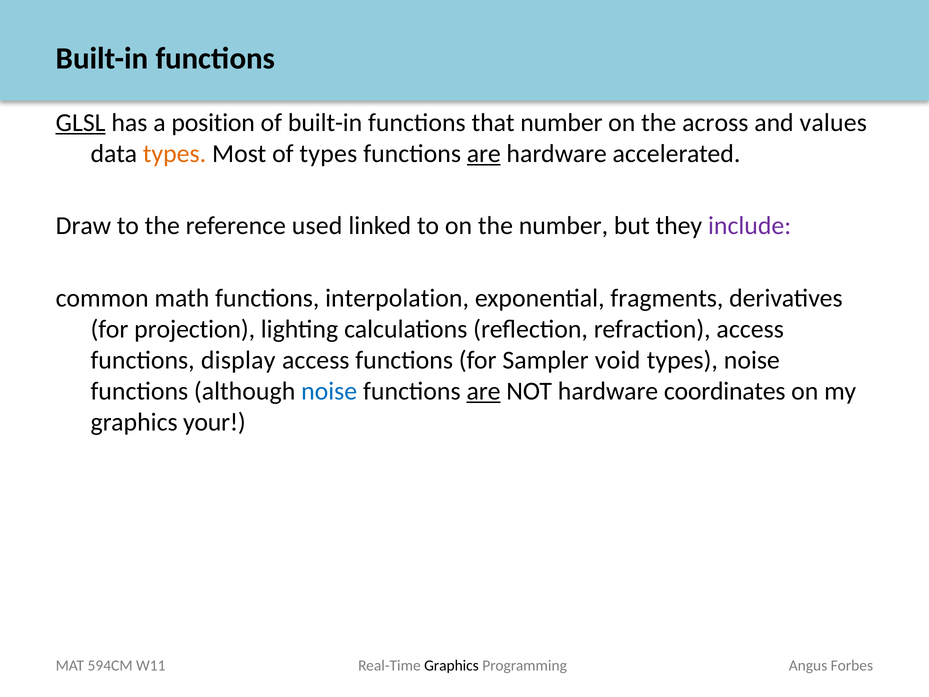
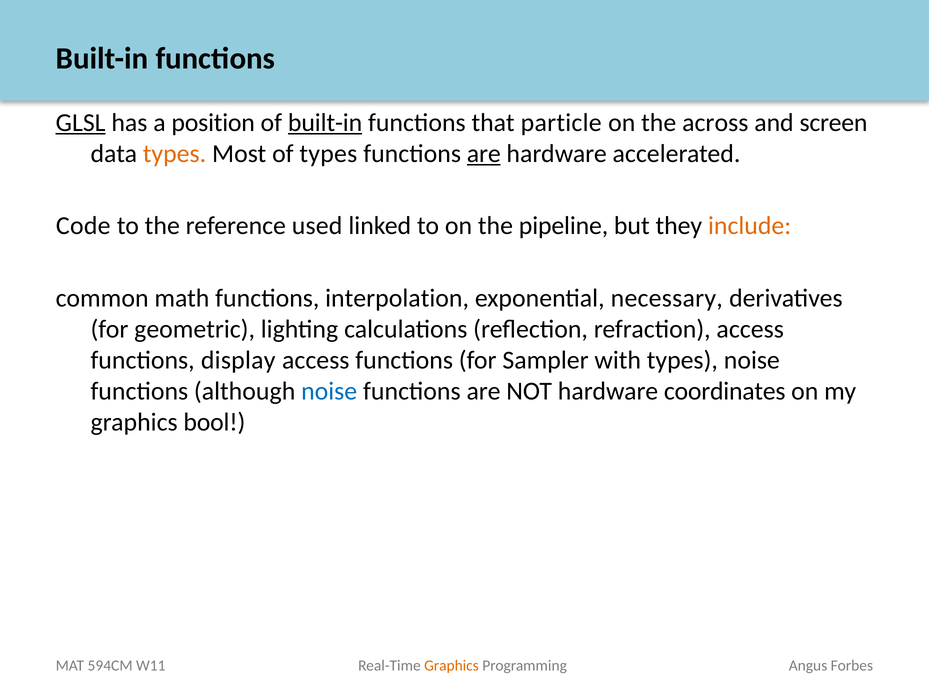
built-in at (325, 123) underline: none -> present
that number: number -> particle
values: values -> screen
Draw: Draw -> Code
the number: number -> pipeline
include colour: purple -> orange
fragments: fragments -> necessary
projection: projection -> geometric
void: void -> with
are at (484, 391) underline: present -> none
your: your -> bool
Graphics at (451, 665) colour: black -> orange
